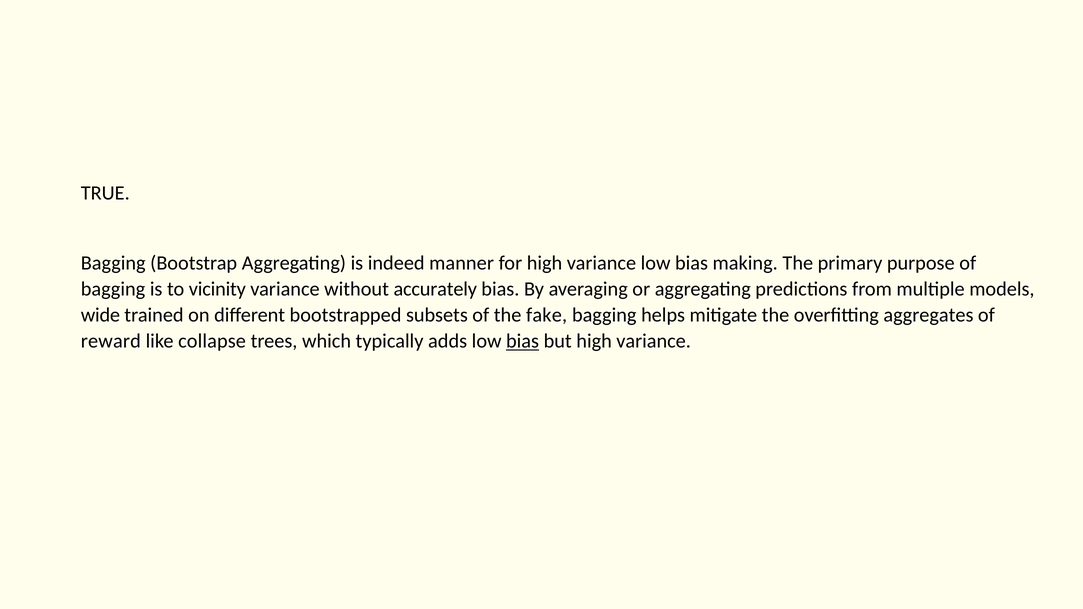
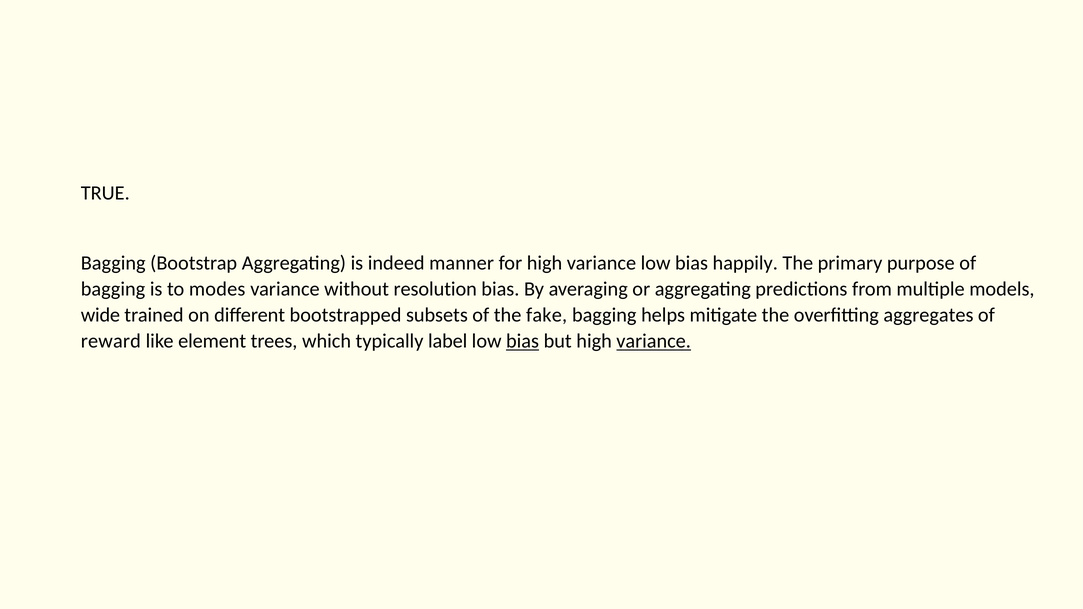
making: making -> happily
vicinity: vicinity -> modes
accurately: accurately -> resolution
collapse: collapse -> element
adds: adds -> label
variance at (654, 341) underline: none -> present
